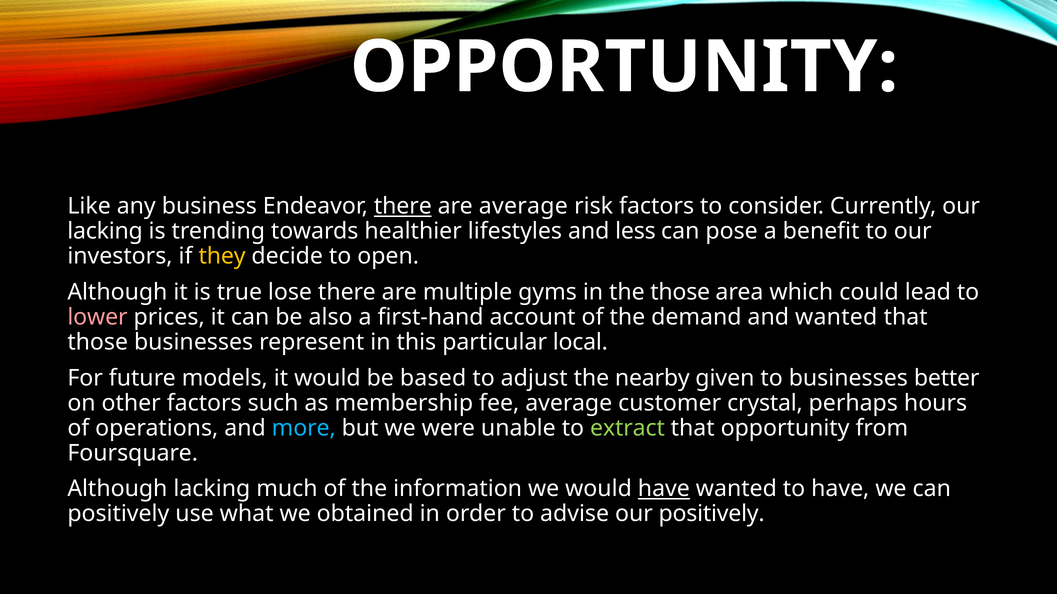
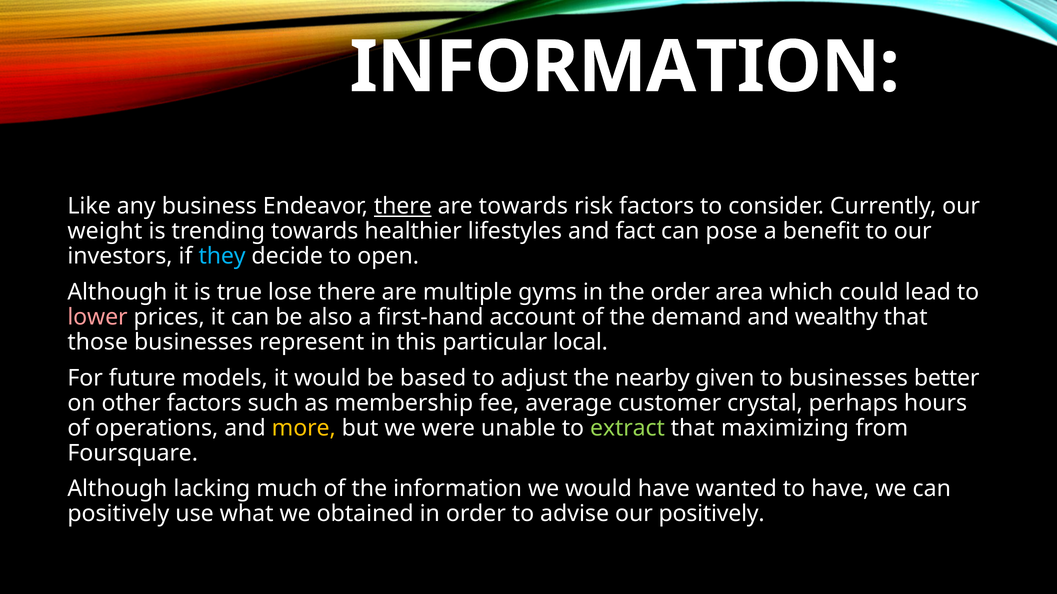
OPPORTUNITY at (624, 67): OPPORTUNITY -> INFORMATION
are average: average -> towards
lacking at (105, 232): lacking -> weight
less: less -> fact
they colour: yellow -> light blue
the those: those -> order
and wanted: wanted -> wealthy
more colour: light blue -> yellow
that opportunity: opportunity -> maximizing
have at (664, 489) underline: present -> none
